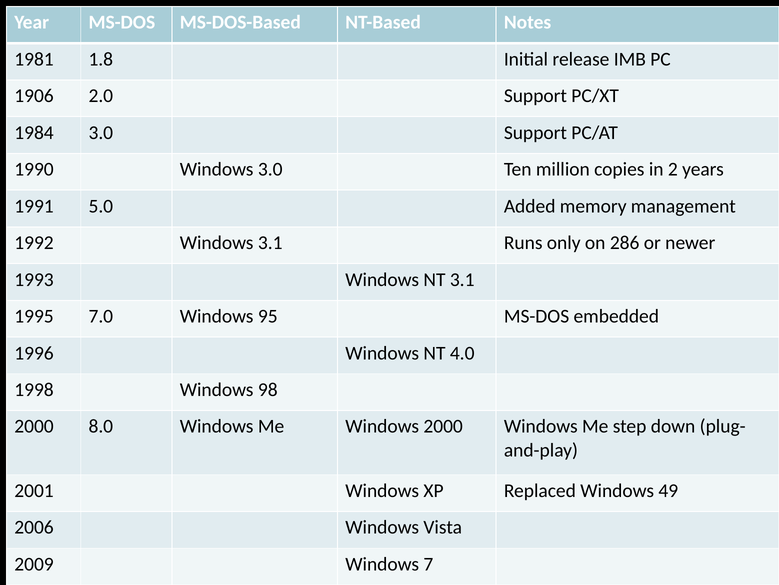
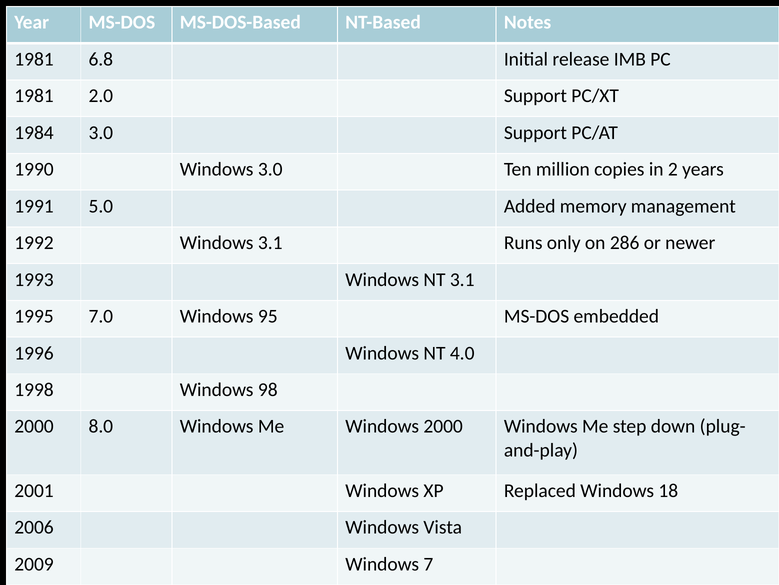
1.8: 1.8 -> 6.8
1906 at (34, 96): 1906 -> 1981
49: 49 -> 18
